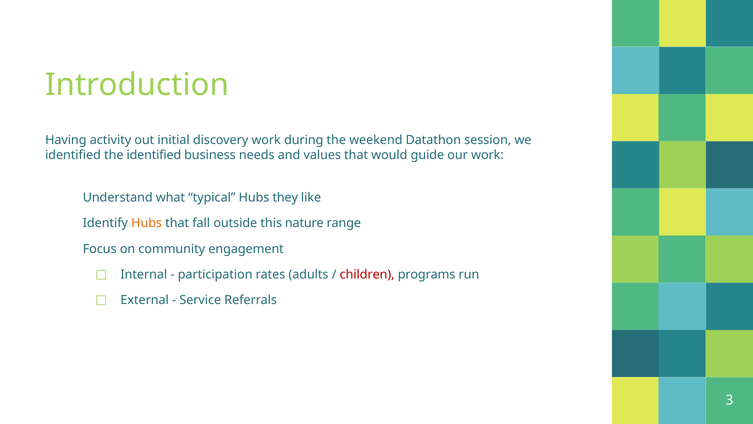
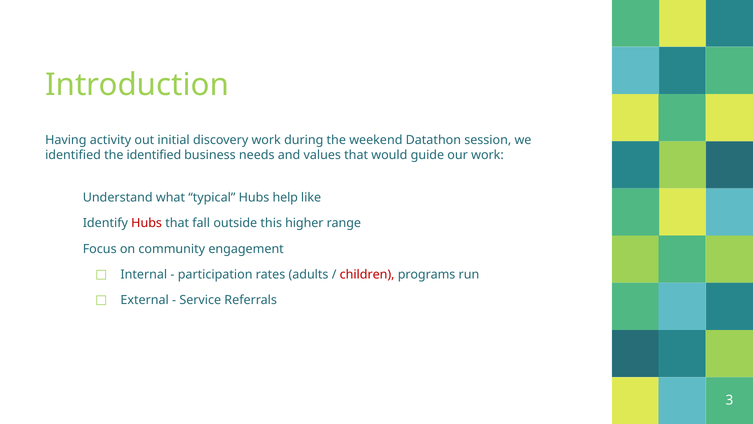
they: they -> help
Hubs at (147, 223) colour: orange -> red
nature: nature -> higher
